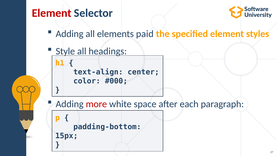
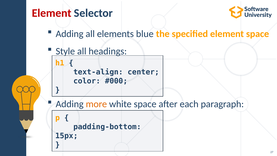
paid: paid -> blue
element styles: styles -> space
more colour: red -> orange
